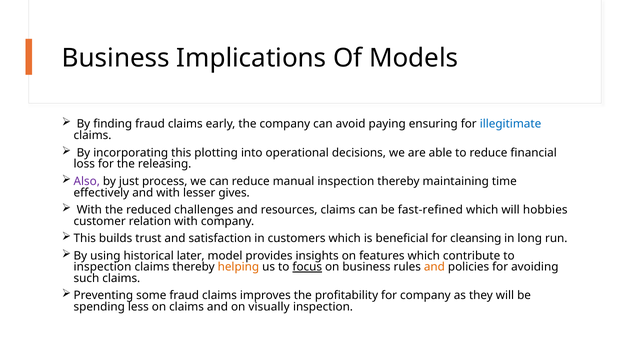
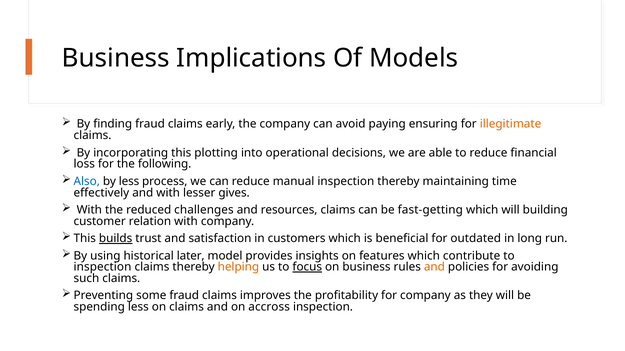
illegitimate colour: blue -> orange
releasing: releasing -> following
Also colour: purple -> blue
by just: just -> less
fast-refined: fast-refined -> fast-getting
hobbies: hobbies -> building
builds underline: none -> present
cleansing: cleansing -> outdated
visually: visually -> accross
